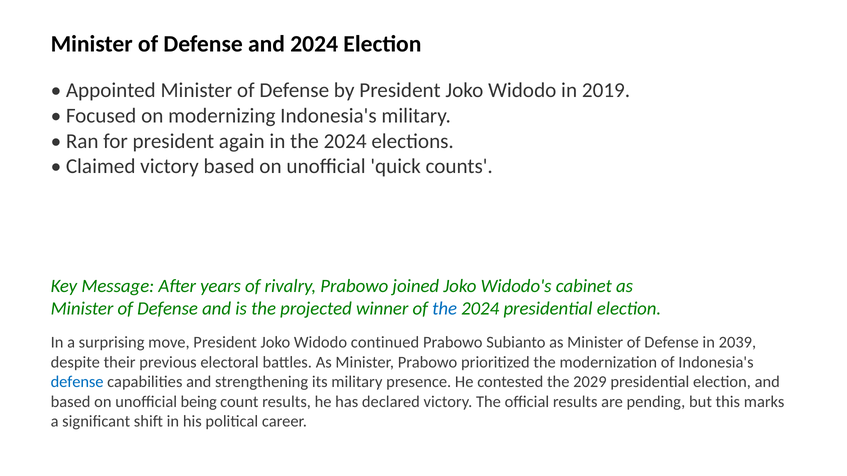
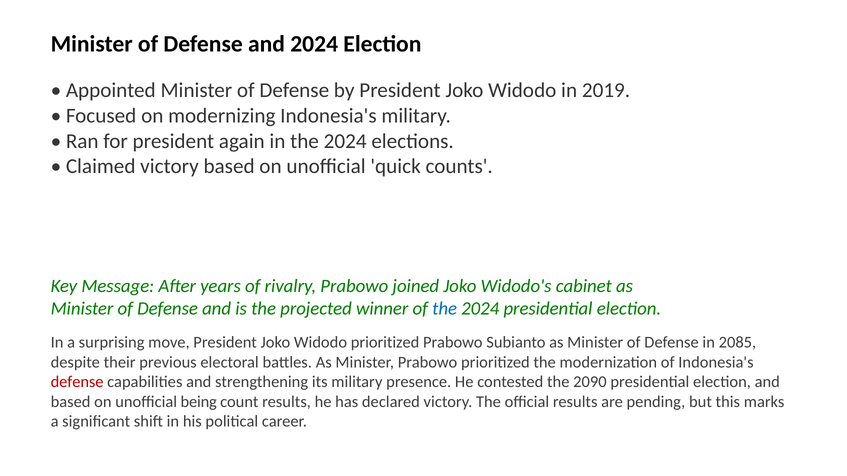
Widodo continued: continued -> prioritized
2039: 2039 -> 2085
defense at (77, 382) colour: blue -> red
2029: 2029 -> 2090
